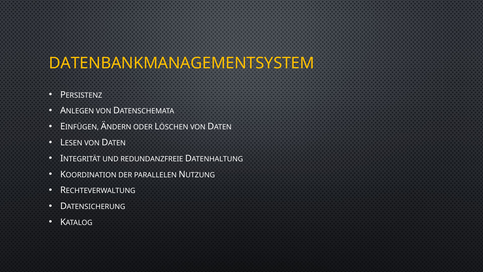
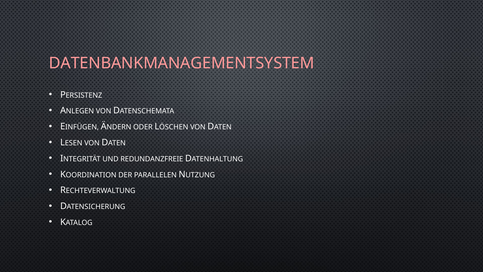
DATENBANKMANAGEMENTSYSTEM colour: yellow -> pink
